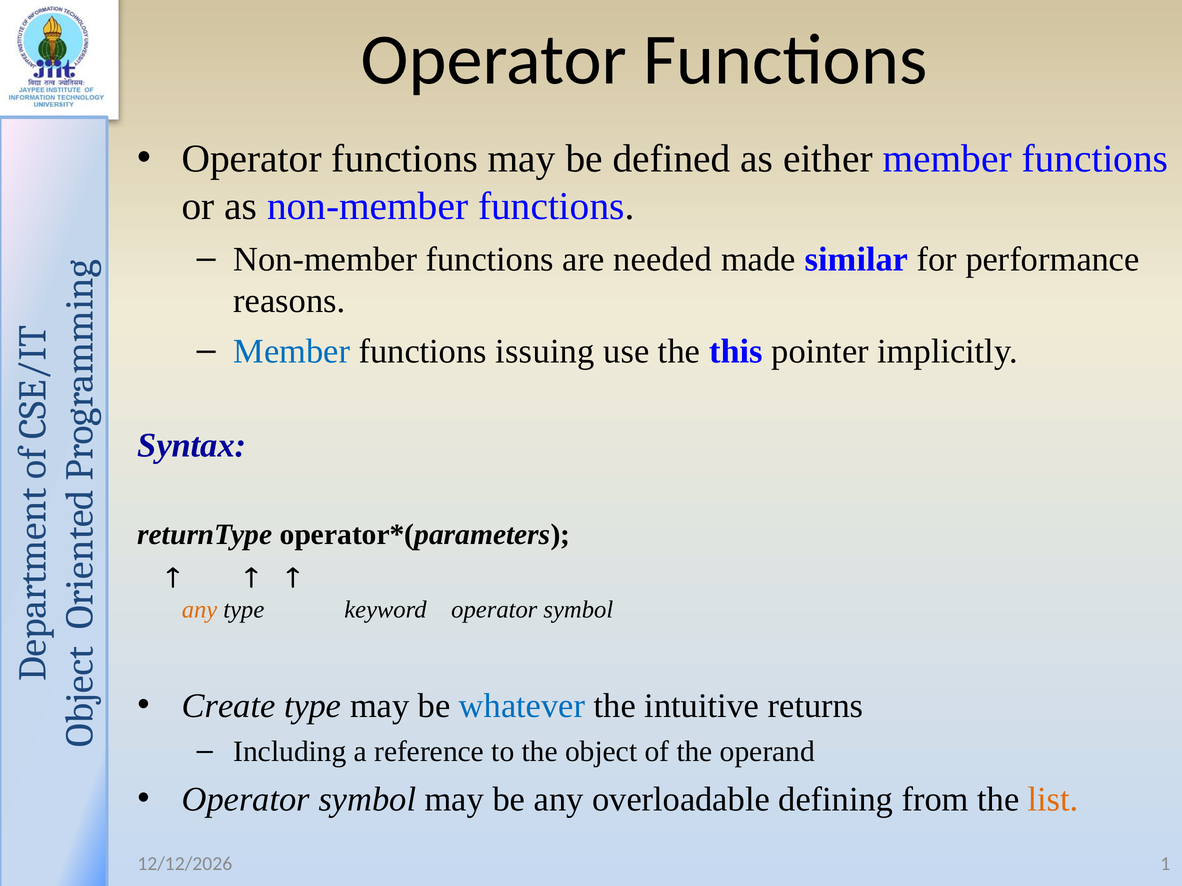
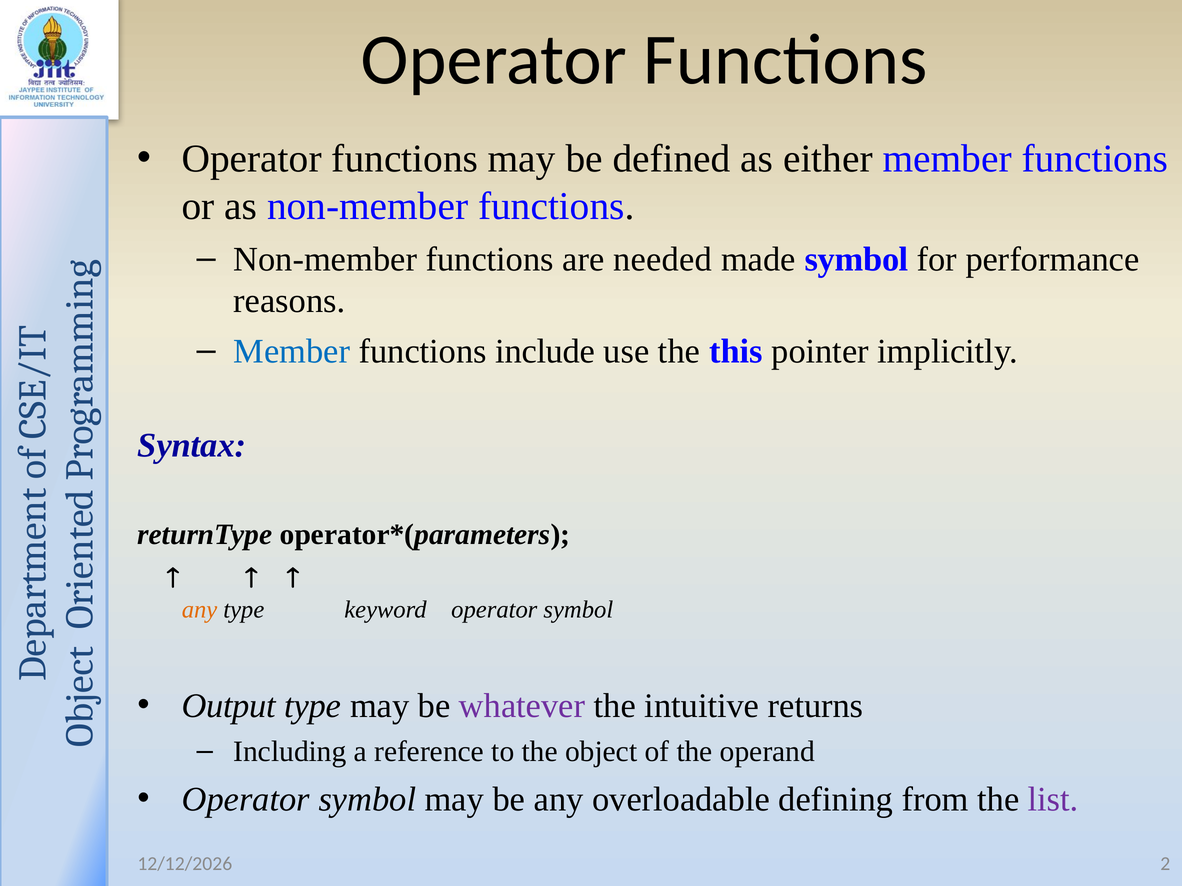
made similar: similar -> symbol
issuing: issuing -> include
Create: Create -> Output
whatever colour: blue -> purple
list colour: orange -> purple
1: 1 -> 2
